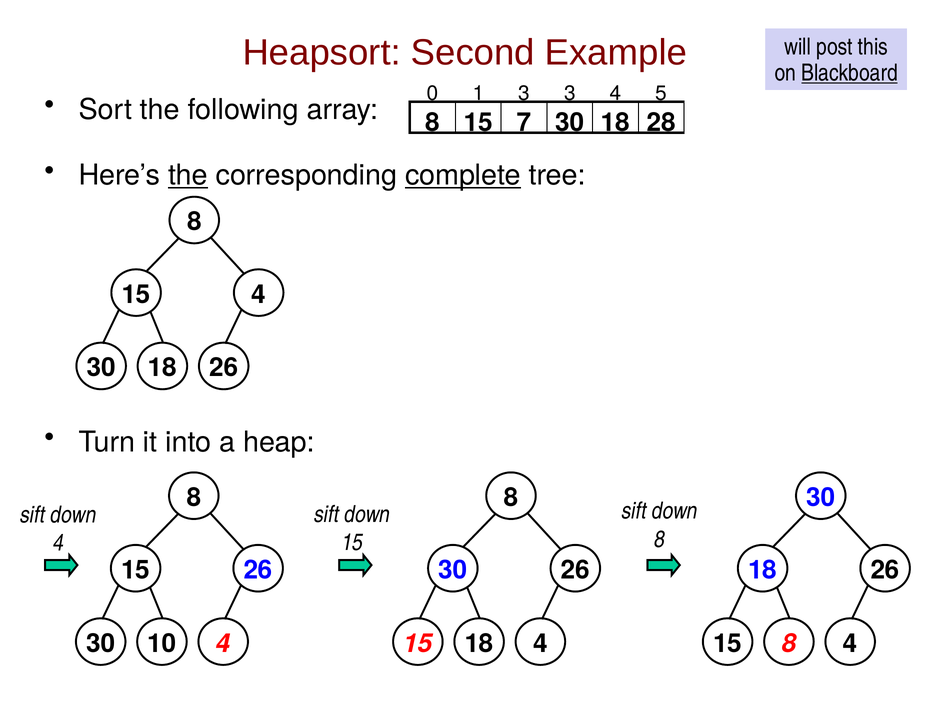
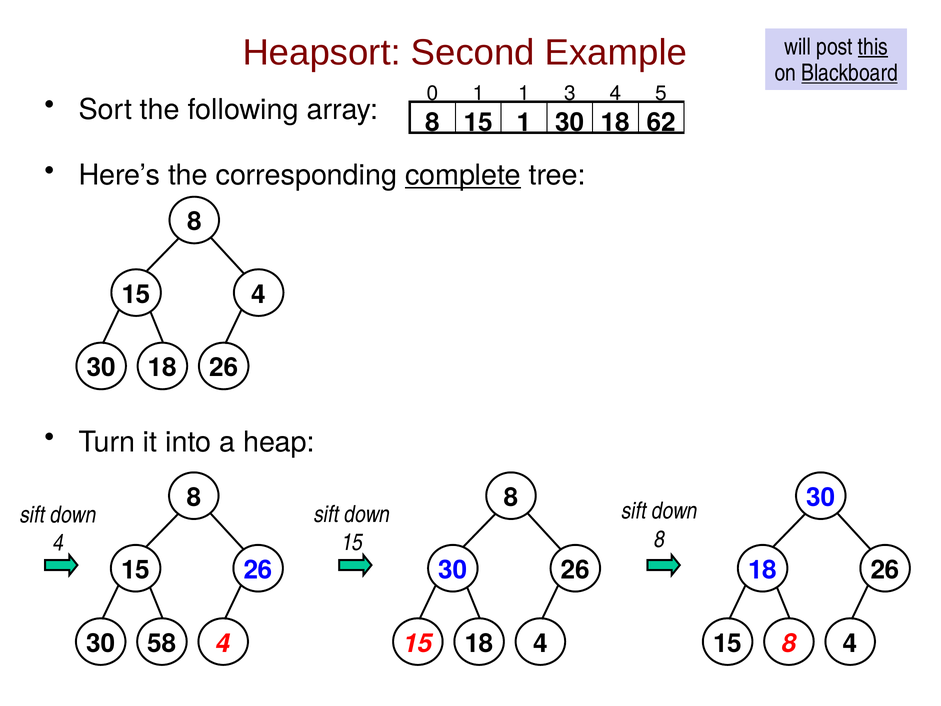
this underline: none -> present
1 3: 3 -> 1
15 7: 7 -> 1
28: 28 -> 62
the at (188, 175) underline: present -> none
10: 10 -> 58
